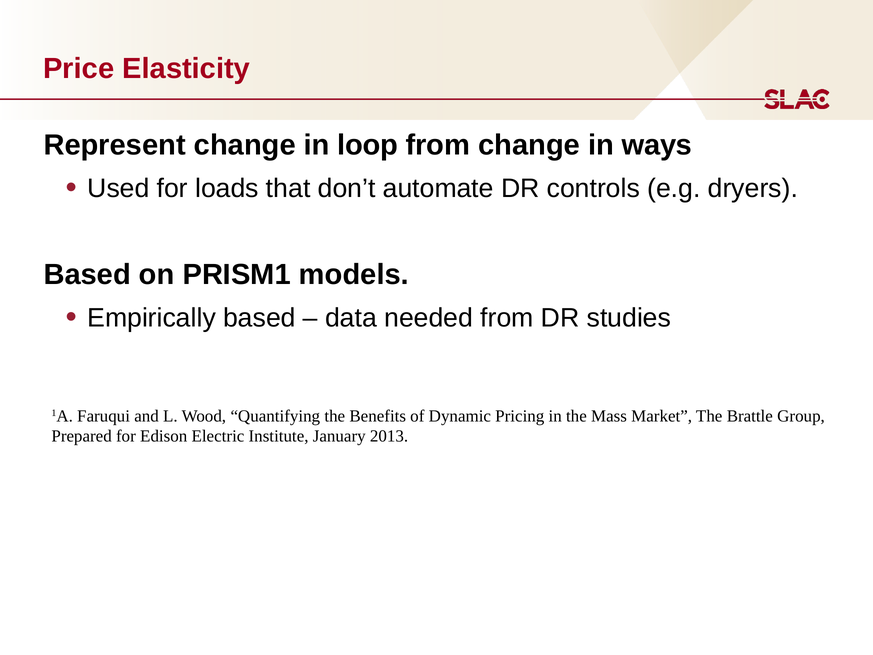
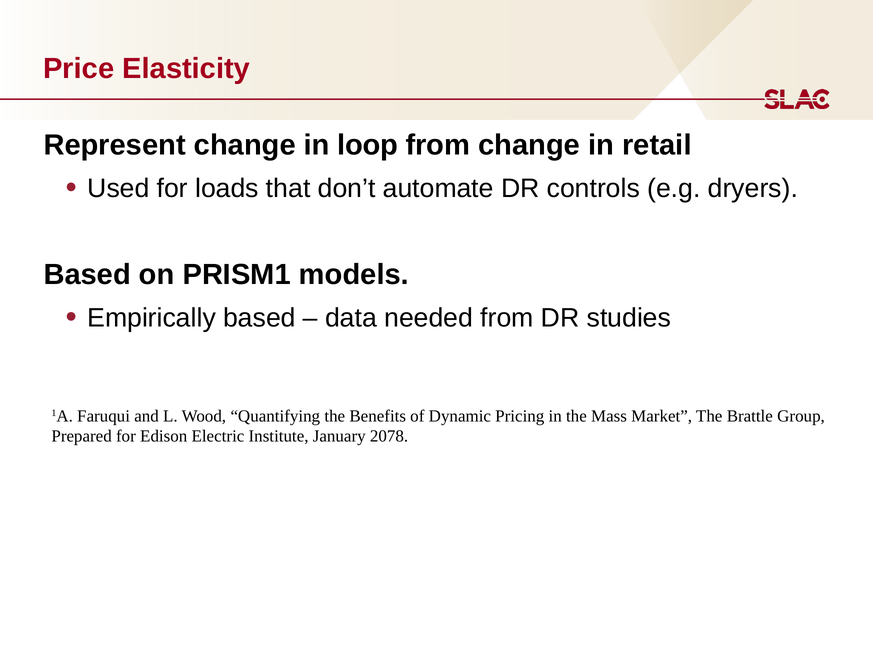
ways: ways -> retail
2013: 2013 -> 2078
